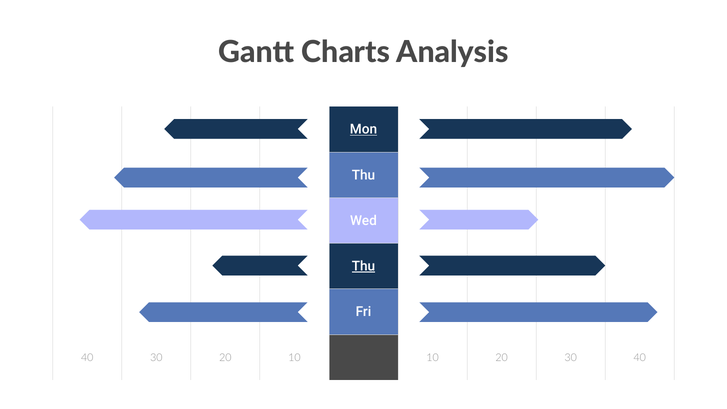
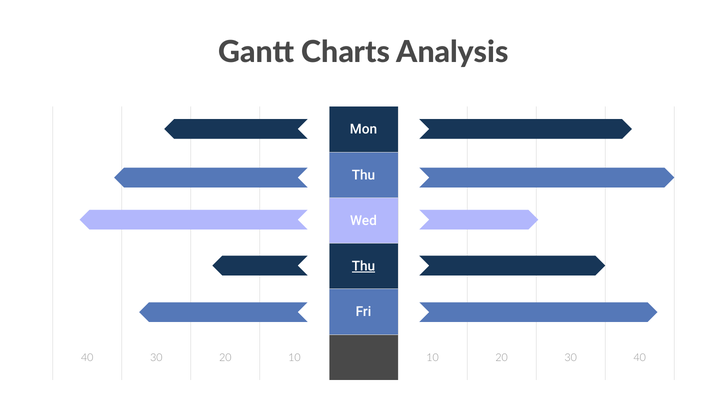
Mon underline: present -> none
